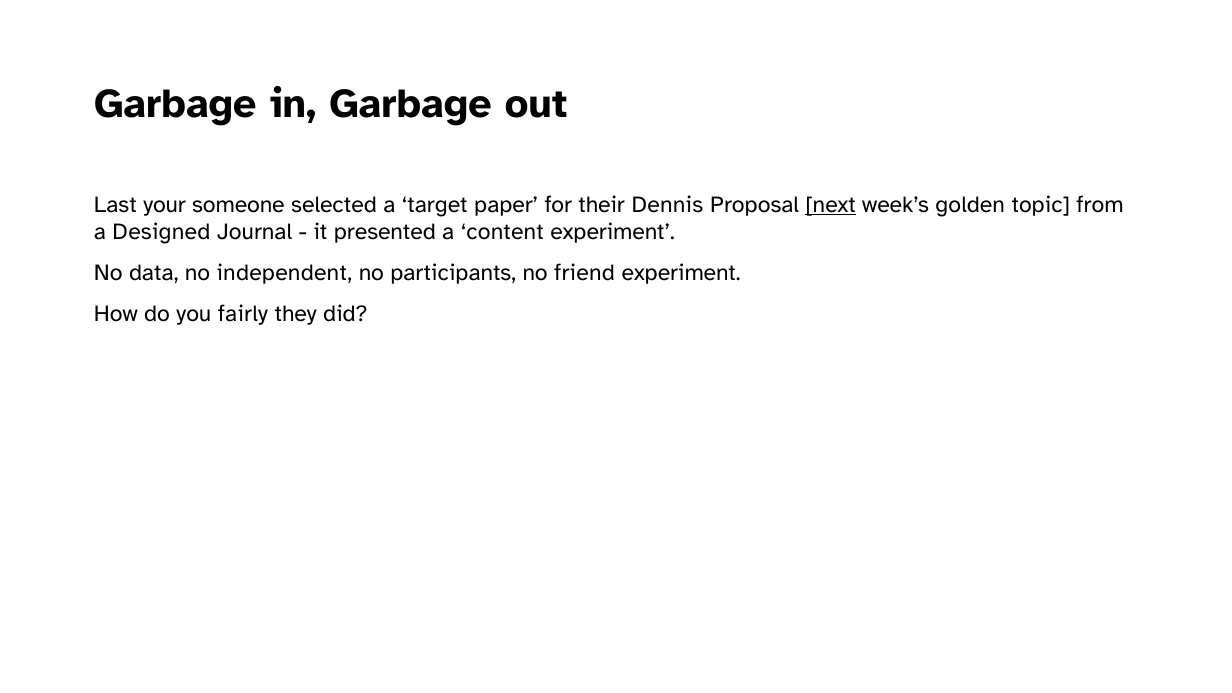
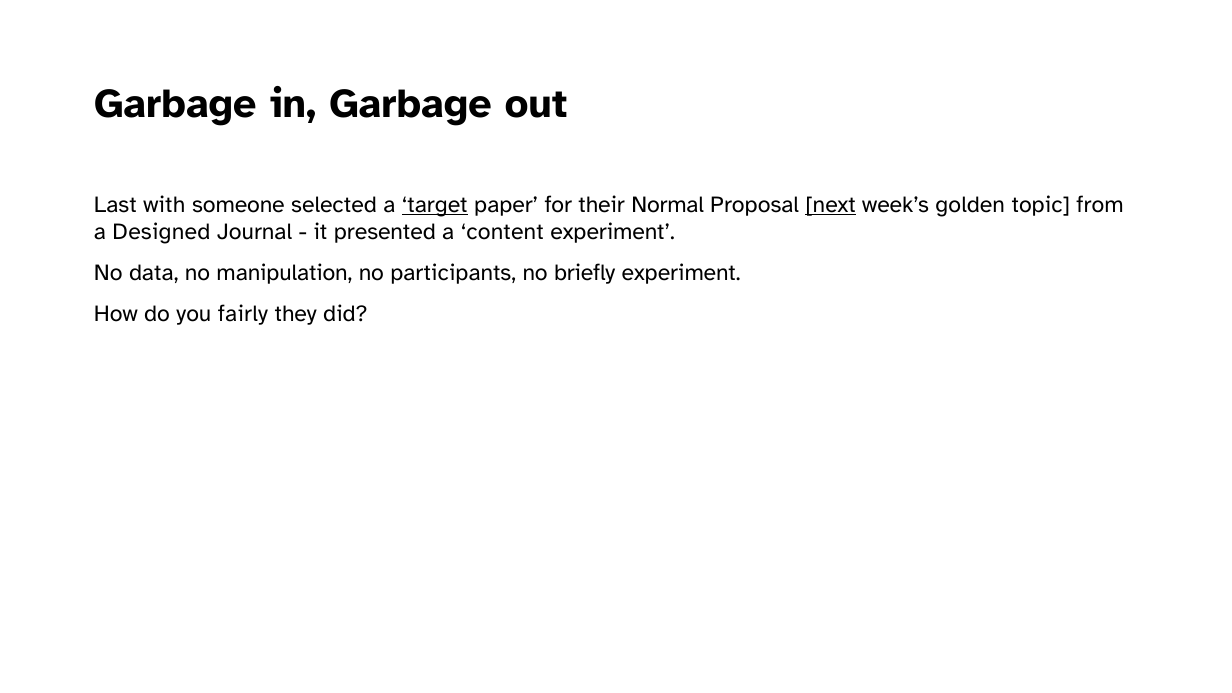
your: your -> with
target underline: none -> present
Dennis: Dennis -> Normal
independent: independent -> manipulation
friend: friend -> briefly
